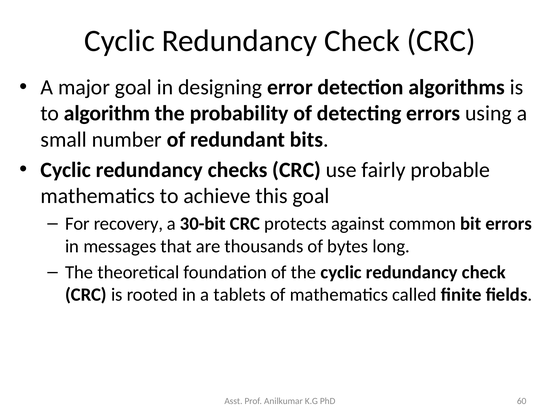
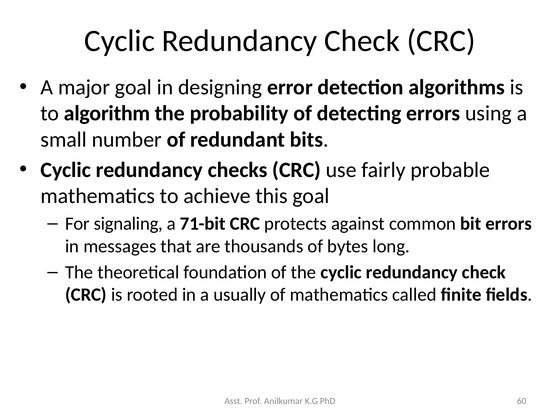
recovery: recovery -> signaling
30-bit: 30-bit -> 71-bit
tablets: tablets -> usually
